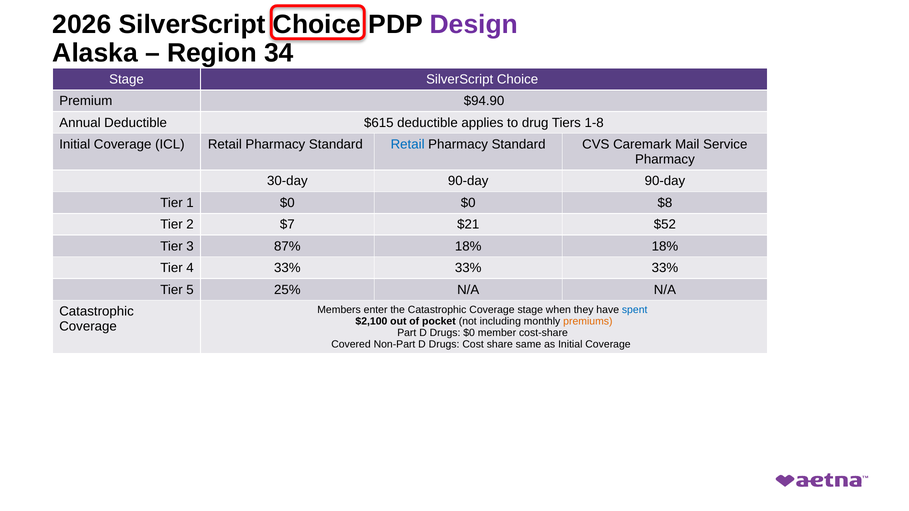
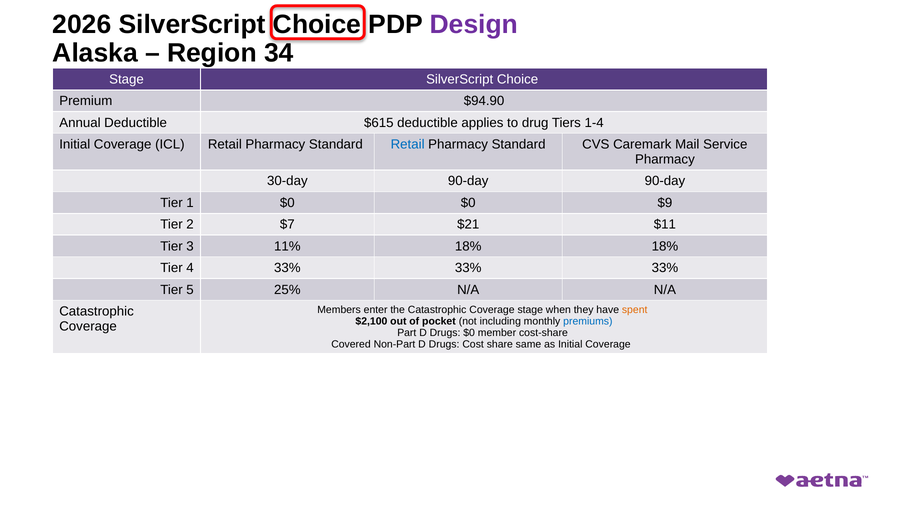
1-8: 1-8 -> 1-4
$8: $8 -> $9
$52: $52 -> $11
87%: 87% -> 11%
spent colour: blue -> orange
premiums colour: orange -> blue
